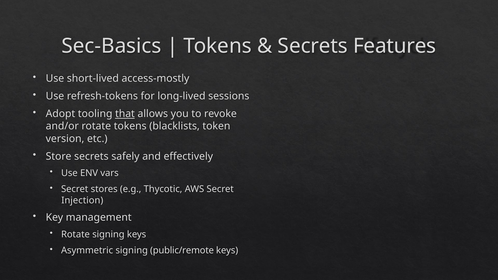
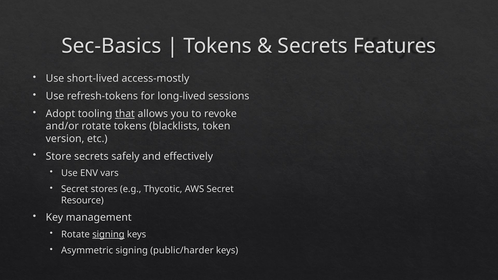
Injection: Injection -> Resource
signing at (108, 234) underline: none -> present
public/remote: public/remote -> public/harder
